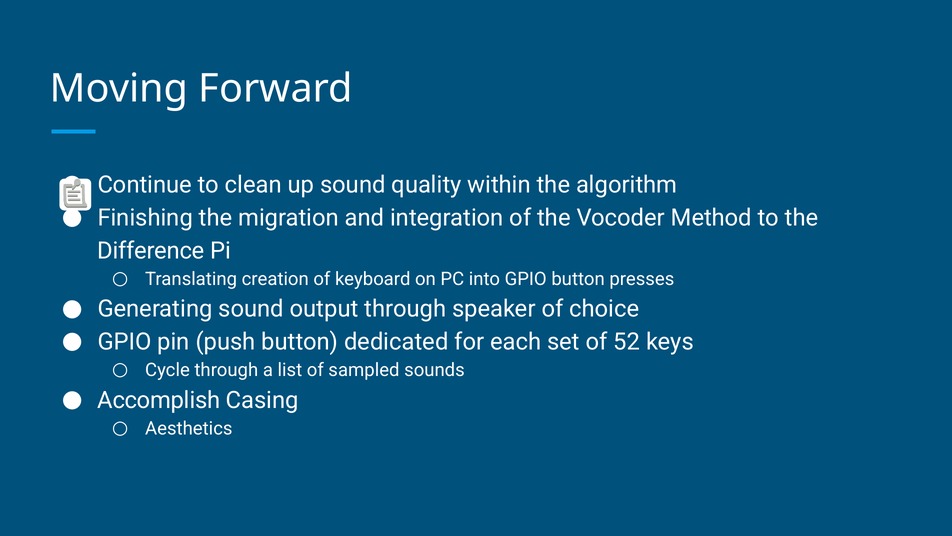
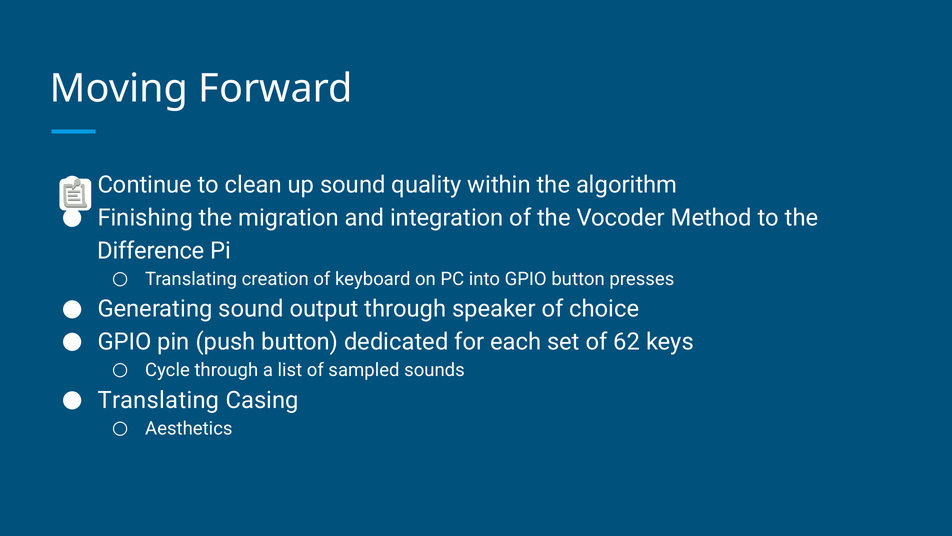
52: 52 -> 62
Accomplish at (159, 400): Accomplish -> Translating
